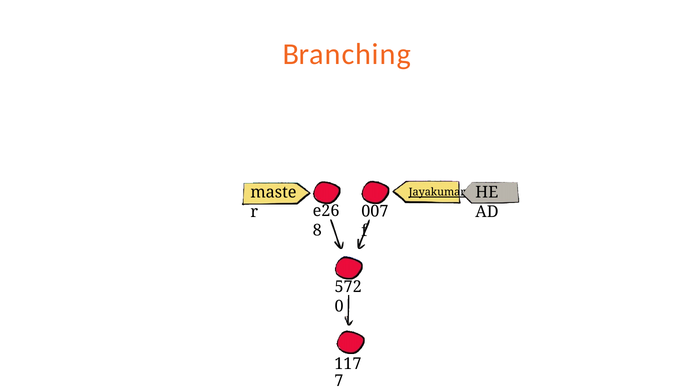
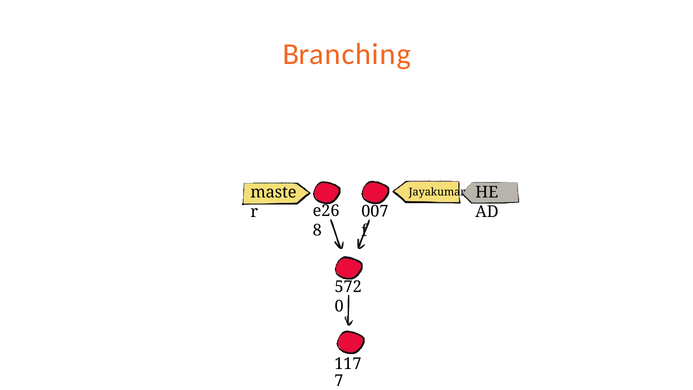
Jayakumar underline: present -> none
